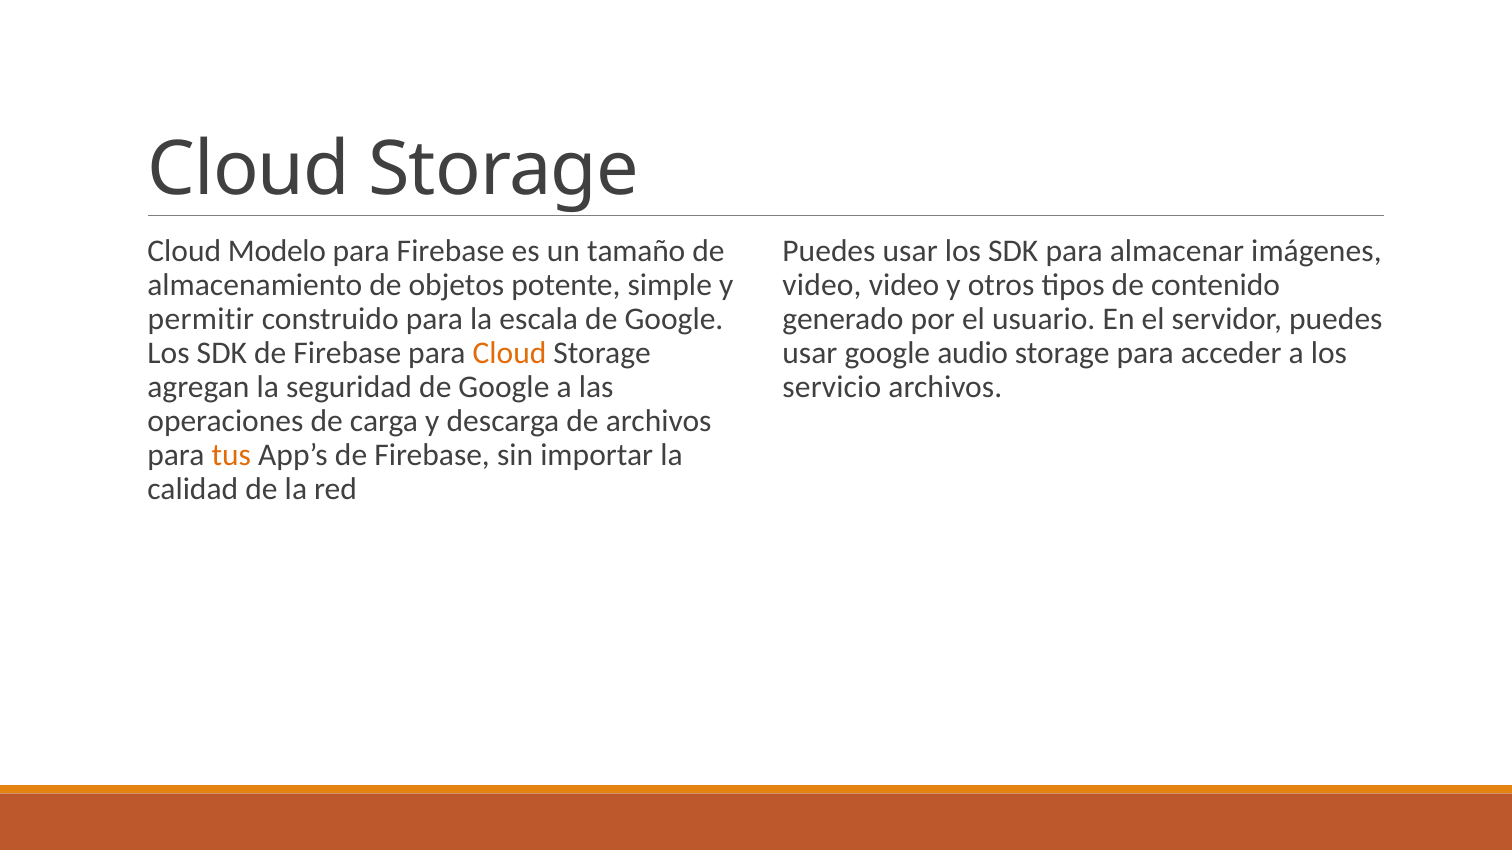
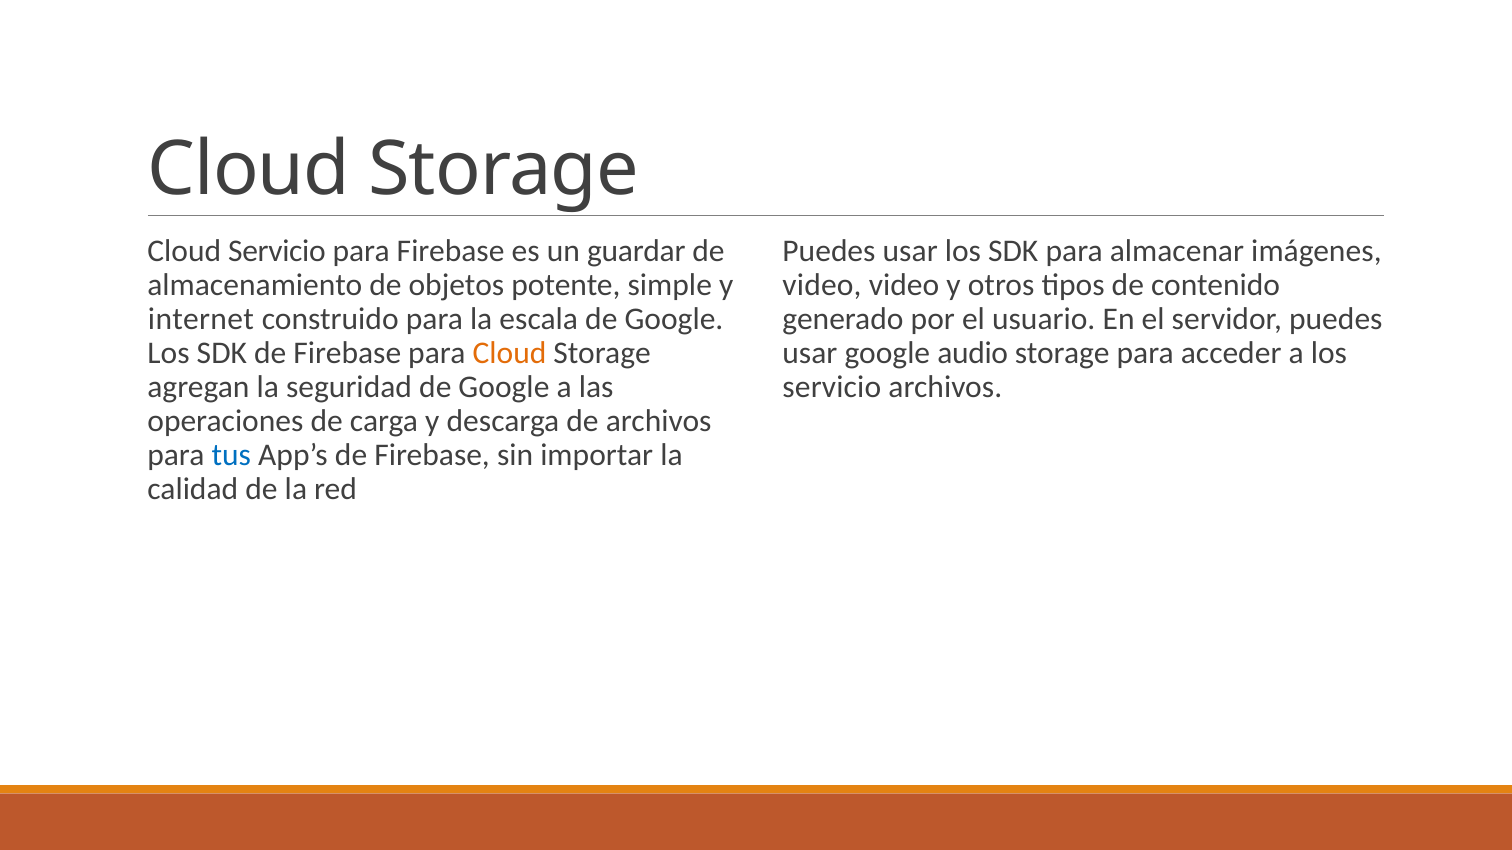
Cloud Modelo: Modelo -> Servicio
tamaño: tamaño -> guardar
permitir: permitir -> internet
tus colour: orange -> blue
